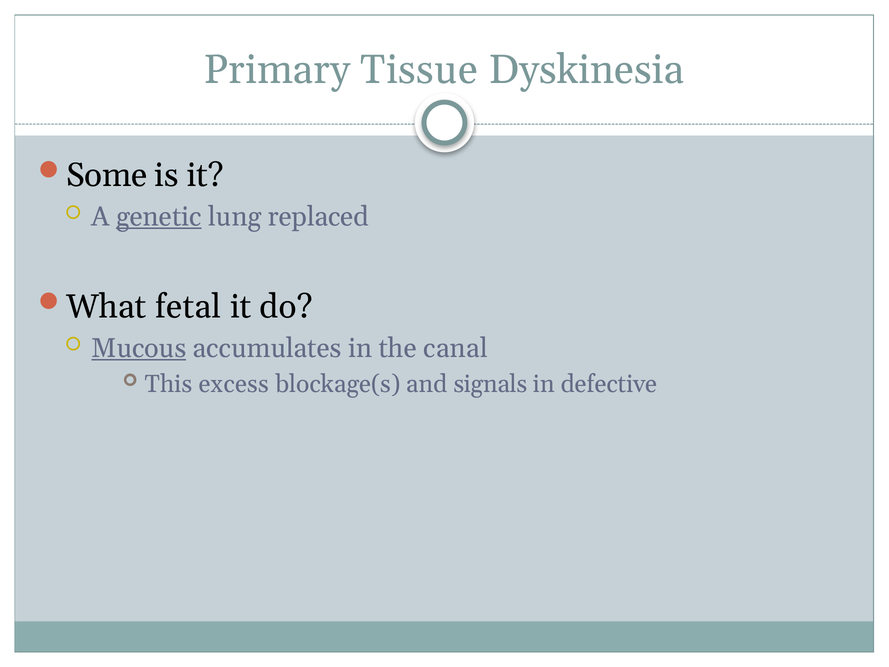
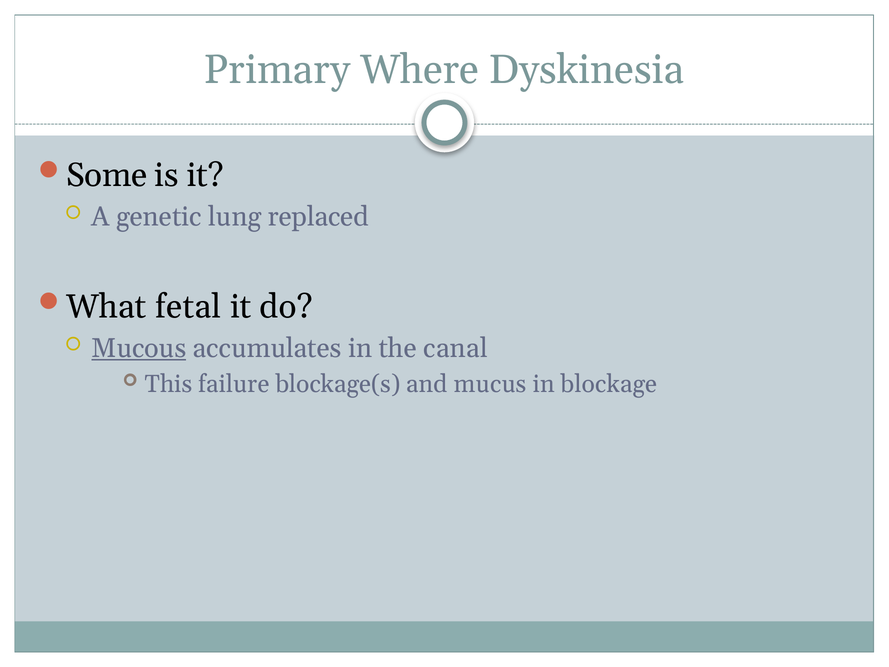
Tissue: Tissue -> Where
genetic underline: present -> none
excess: excess -> failure
signals: signals -> mucus
defective: defective -> blockage
